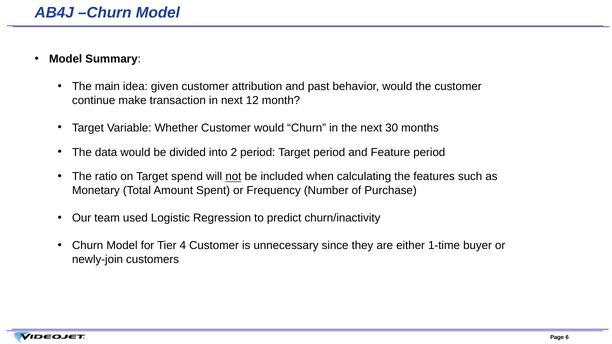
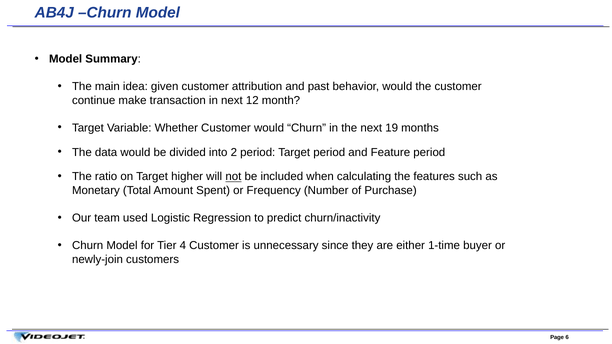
30: 30 -> 19
spend: spend -> higher
